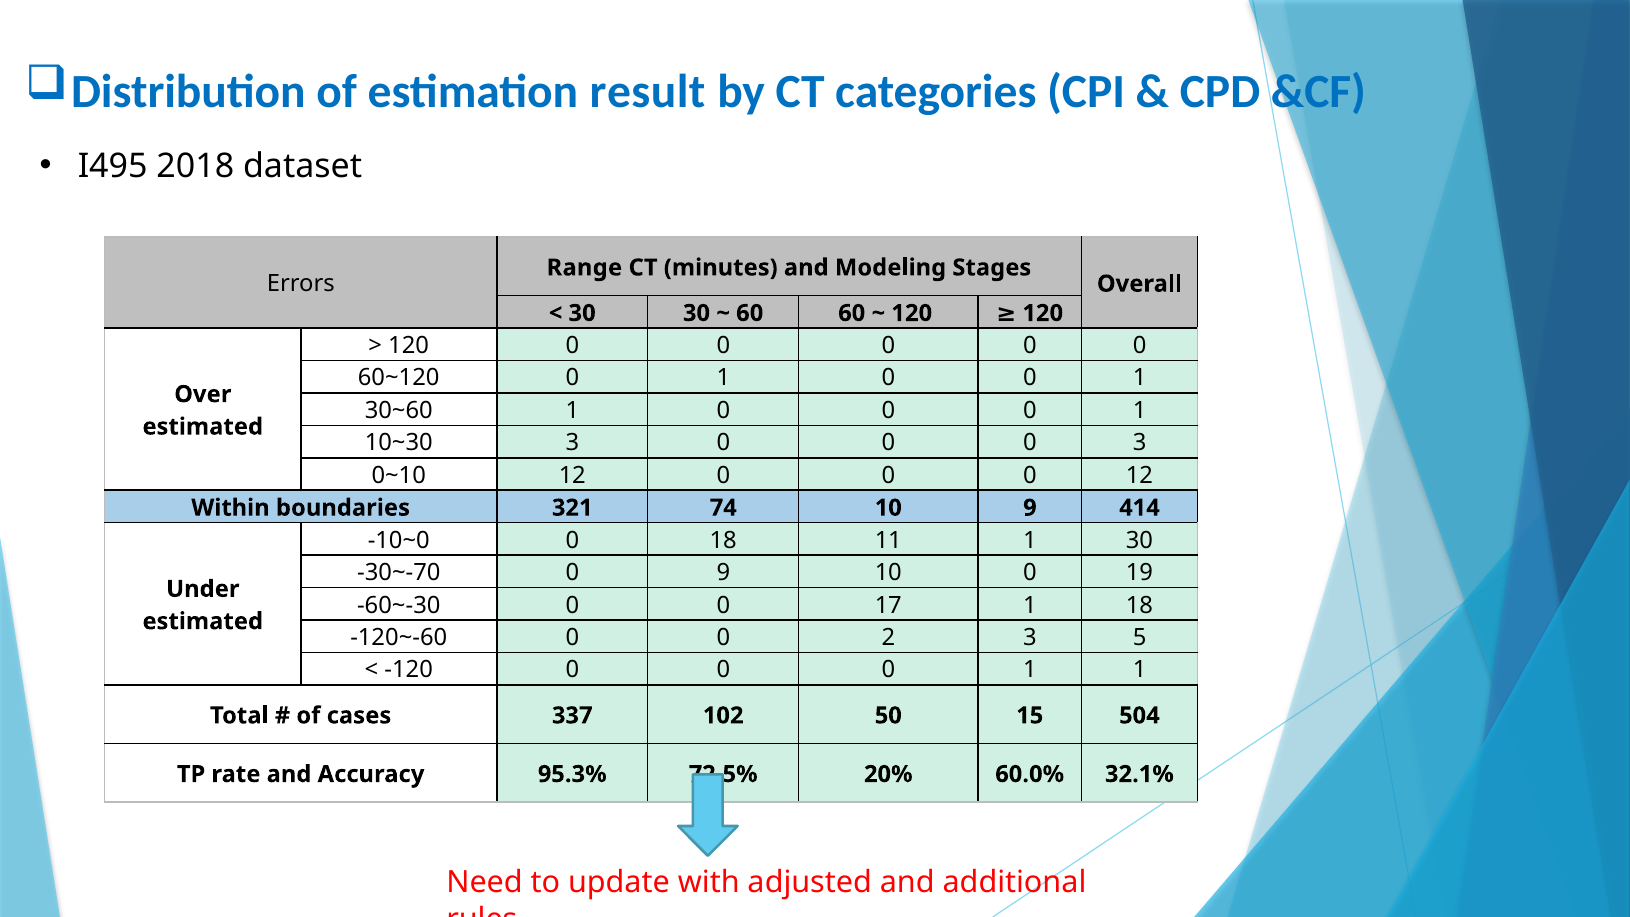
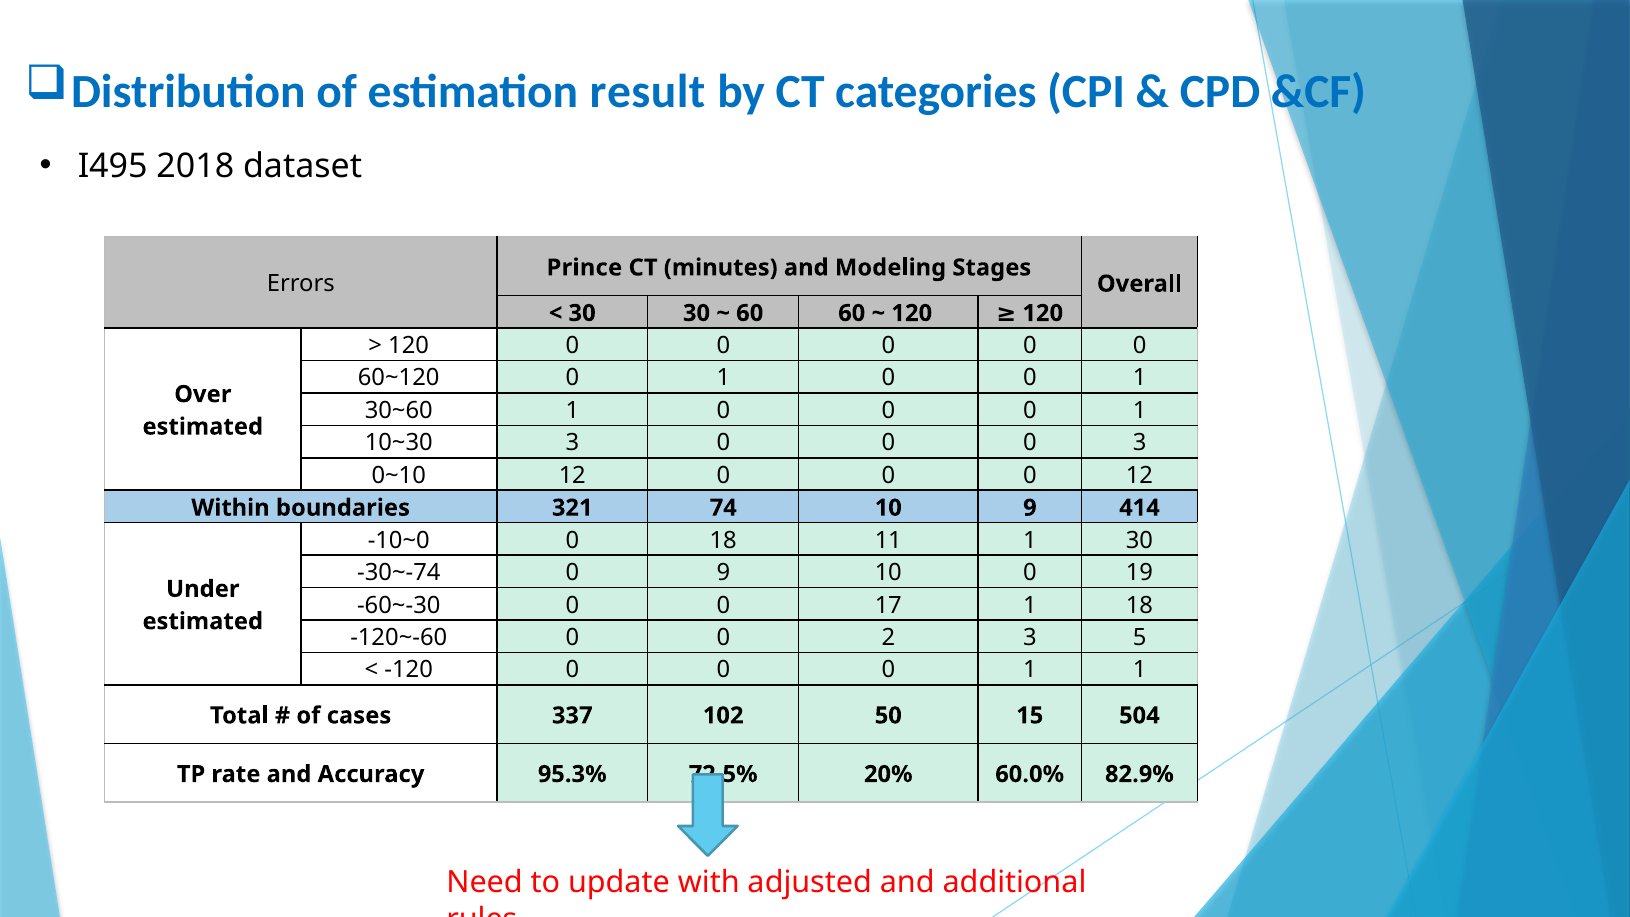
Range: Range -> Prince
-30~-70: -30~-70 -> -30~-74
32.1%: 32.1% -> 82.9%
